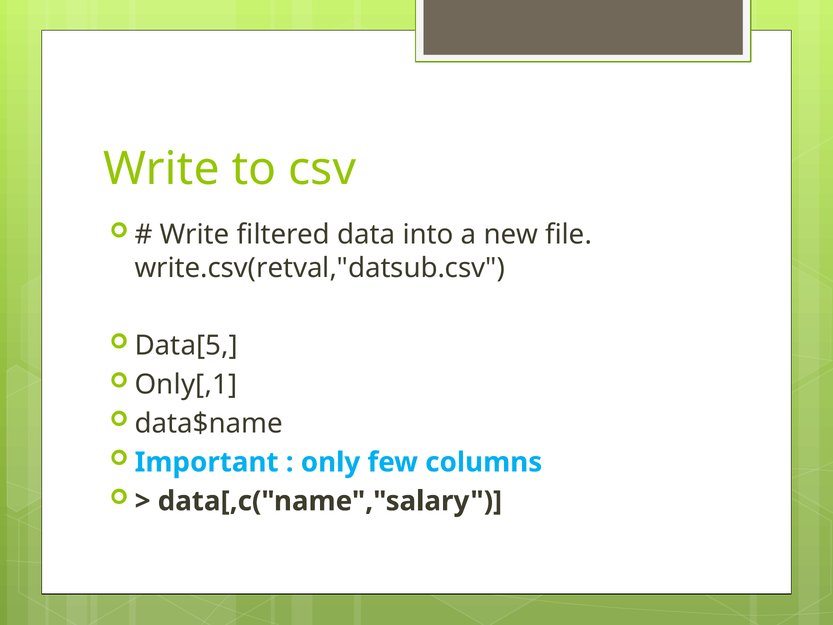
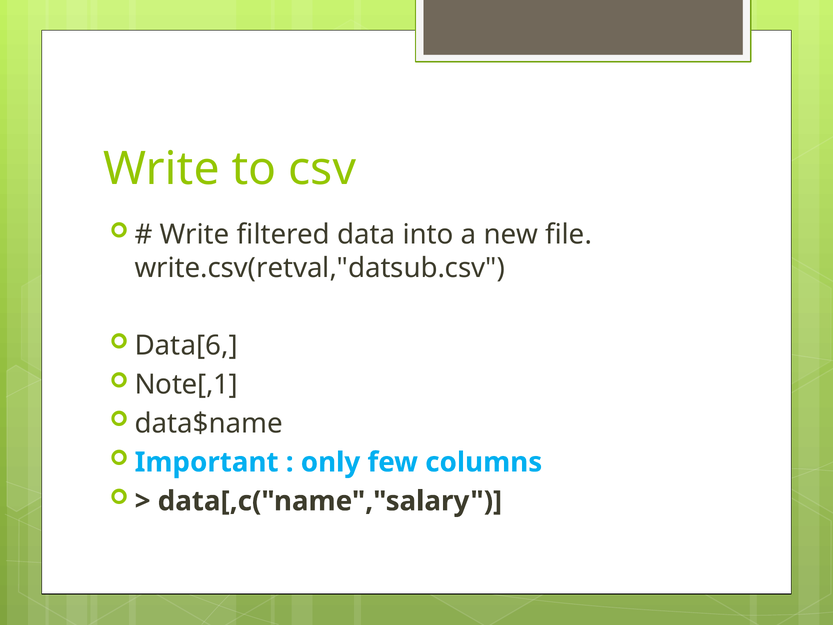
Data[5: Data[5 -> Data[6
Only[,1: Only[,1 -> Note[,1
